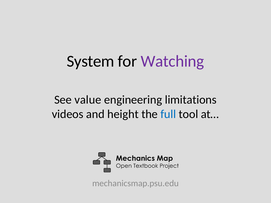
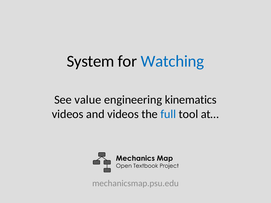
Watching colour: purple -> blue
limitations: limitations -> kinematics
and height: height -> videos
